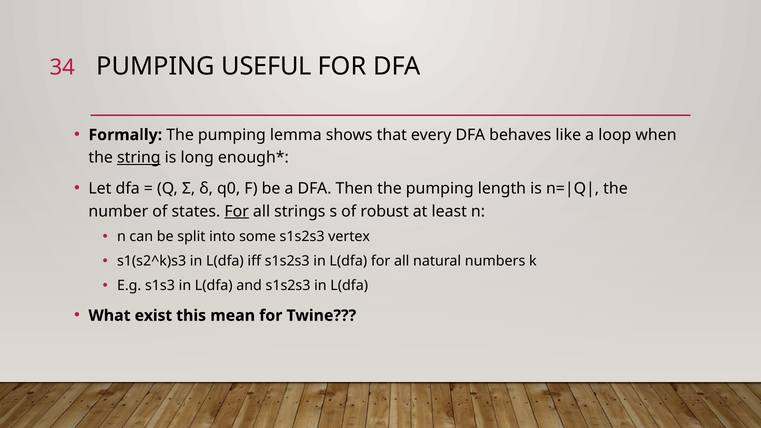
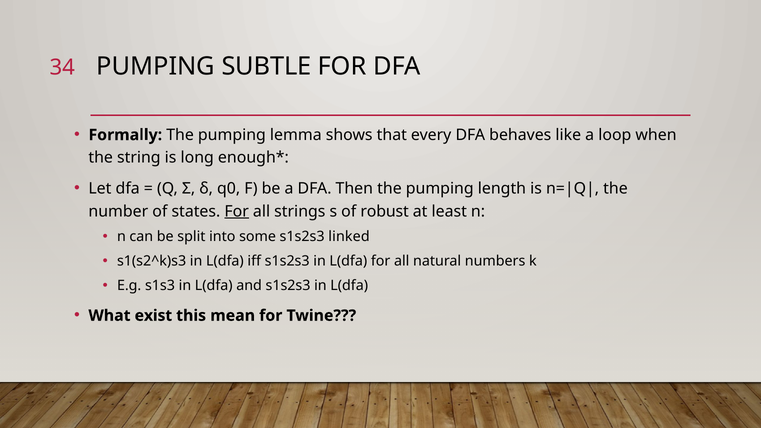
USEFUL: USEFUL -> SUBTLE
string underline: present -> none
vertex: vertex -> linked
